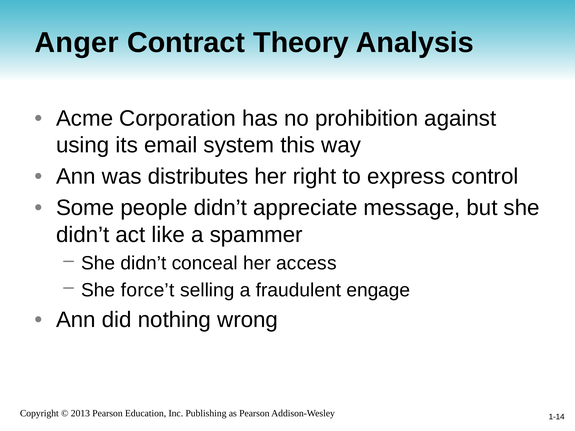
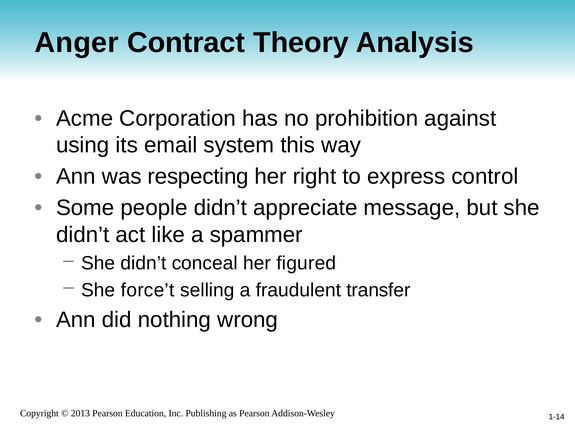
distributes: distributes -> respecting
access: access -> figured
engage: engage -> transfer
